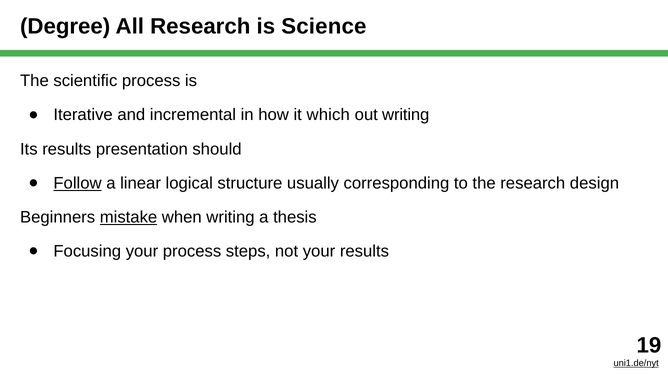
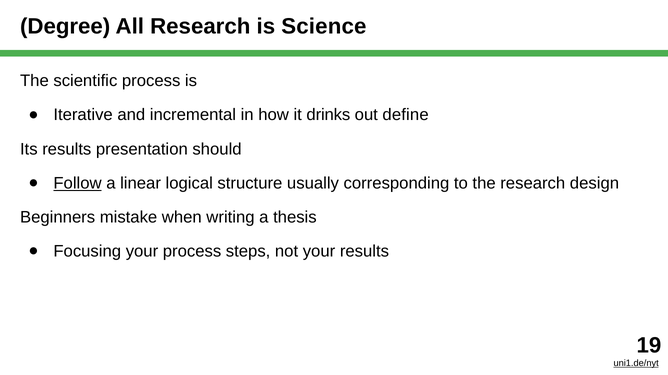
which: which -> drinks
out writing: writing -> define
mistake underline: present -> none
